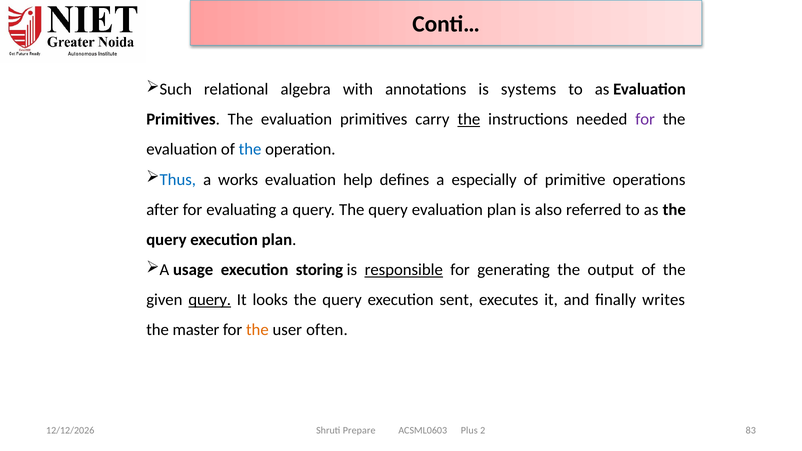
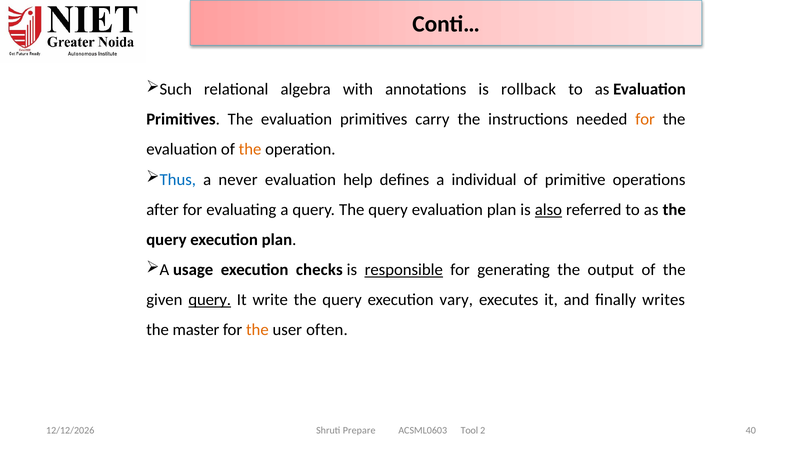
systems: systems -> rollback
the at (469, 119) underline: present -> none
for at (645, 119) colour: purple -> orange
the at (250, 149) colour: blue -> orange
works: works -> never
especially: especially -> individual
also underline: none -> present
storing: storing -> checks
looks: looks -> write
sent: sent -> vary
Plus: Plus -> Tool
83: 83 -> 40
